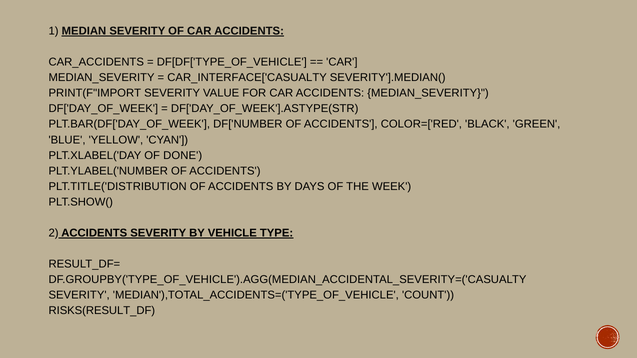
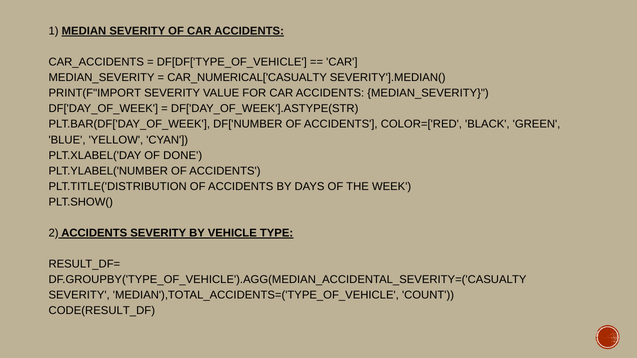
CAR_INTERFACE['CASUALTY: CAR_INTERFACE['CASUALTY -> CAR_NUMERICAL['CASUALTY
RISKS(RESULT_DF: RISKS(RESULT_DF -> CODE(RESULT_DF
